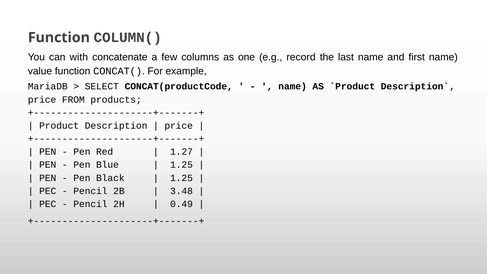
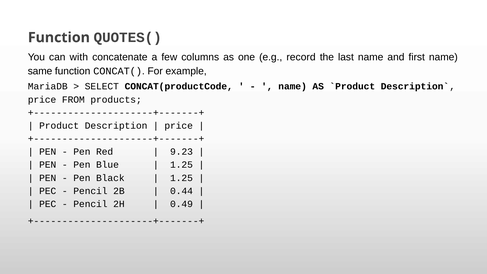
COLUMN(: COLUMN( -> QUOTES(
value: value -> same
1.27: 1.27 -> 9.23
3.48: 3.48 -> 0.44
